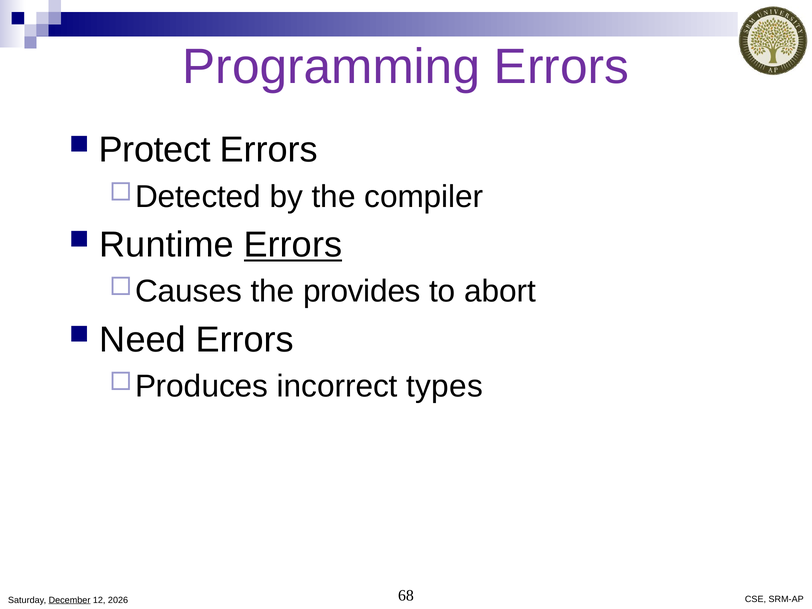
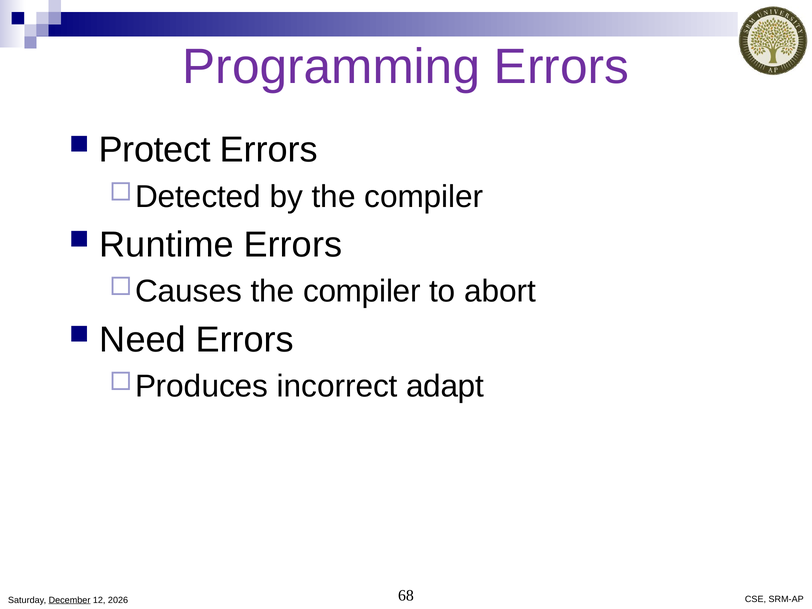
Errors at (293, 245) underline: present -> none
provides at (362, 291): provides -> compiler
types: types -> adapt
